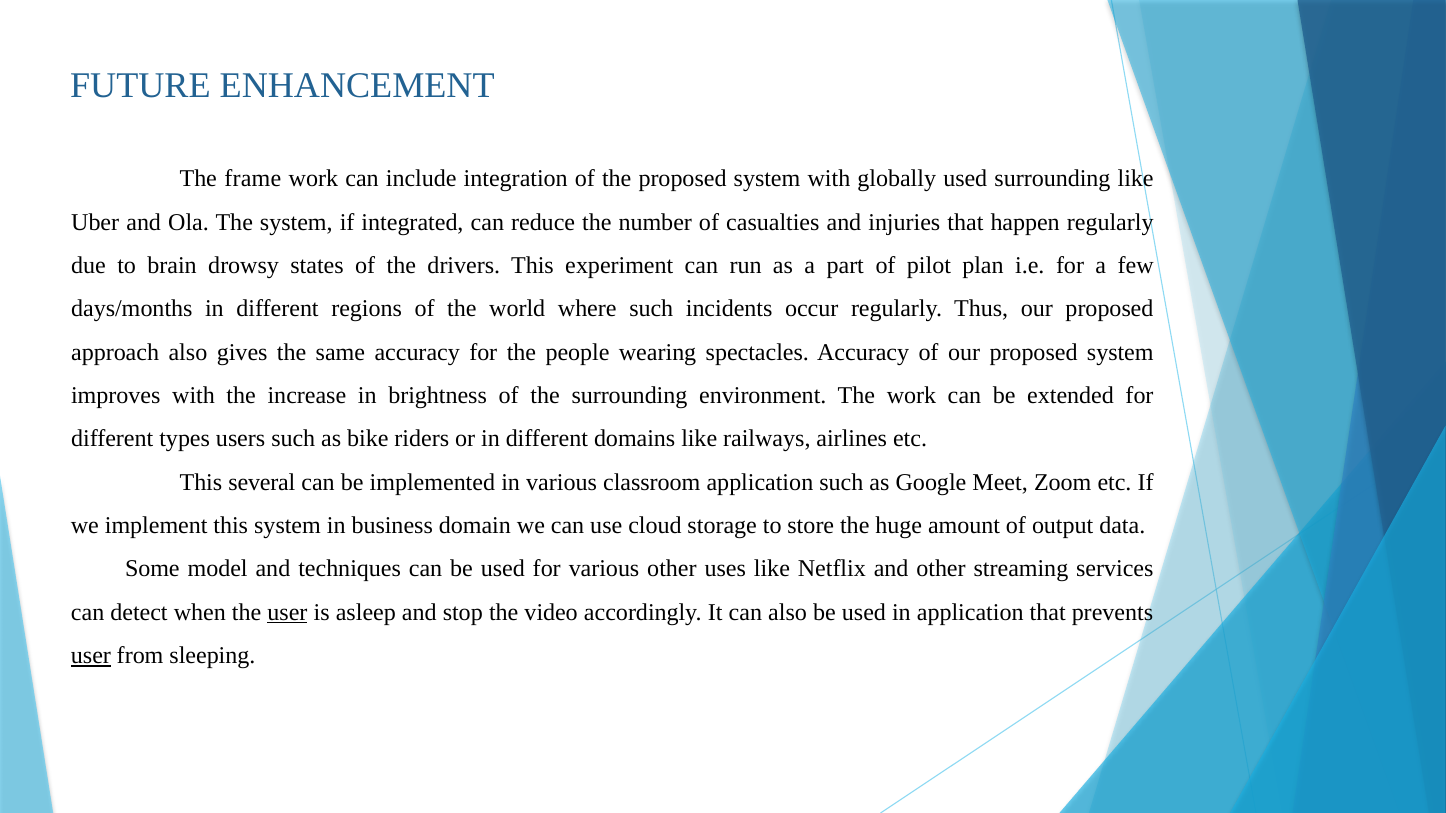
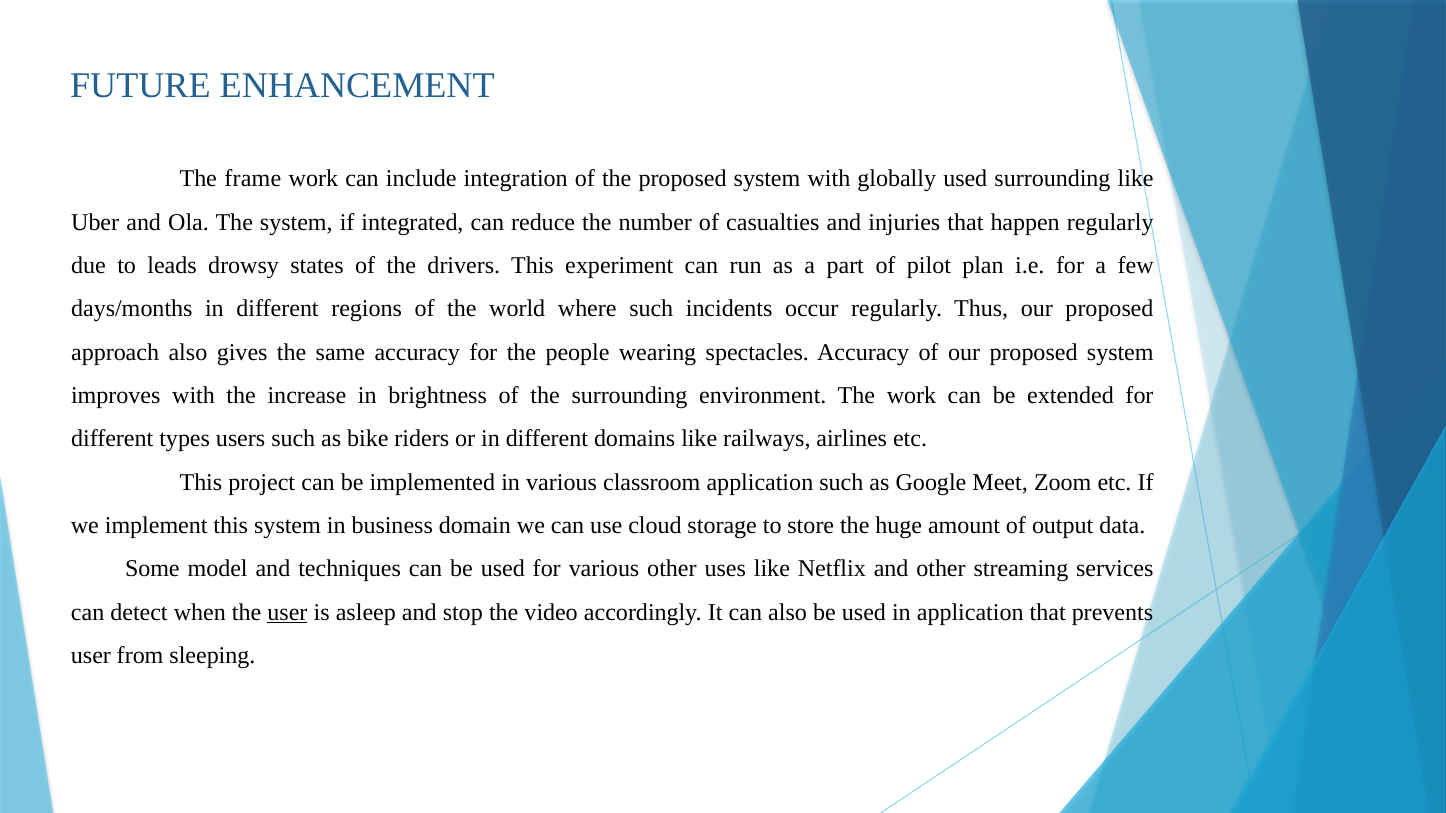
brain: brain -> leads
several: several -> project
user at (91, 656) underline: present -> none
